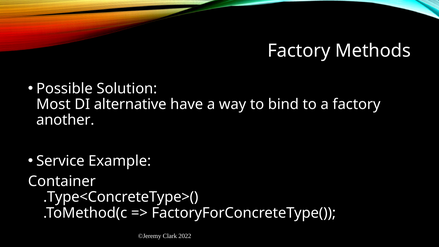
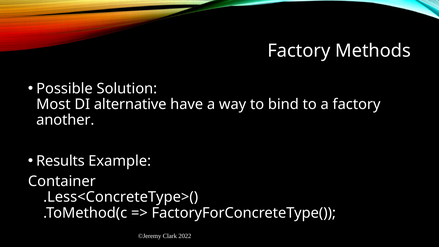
Service: Service -> Results
.Type<ConcreteType>(: .Type<ConcreteType>( -> .Less<ConcreteType>(
